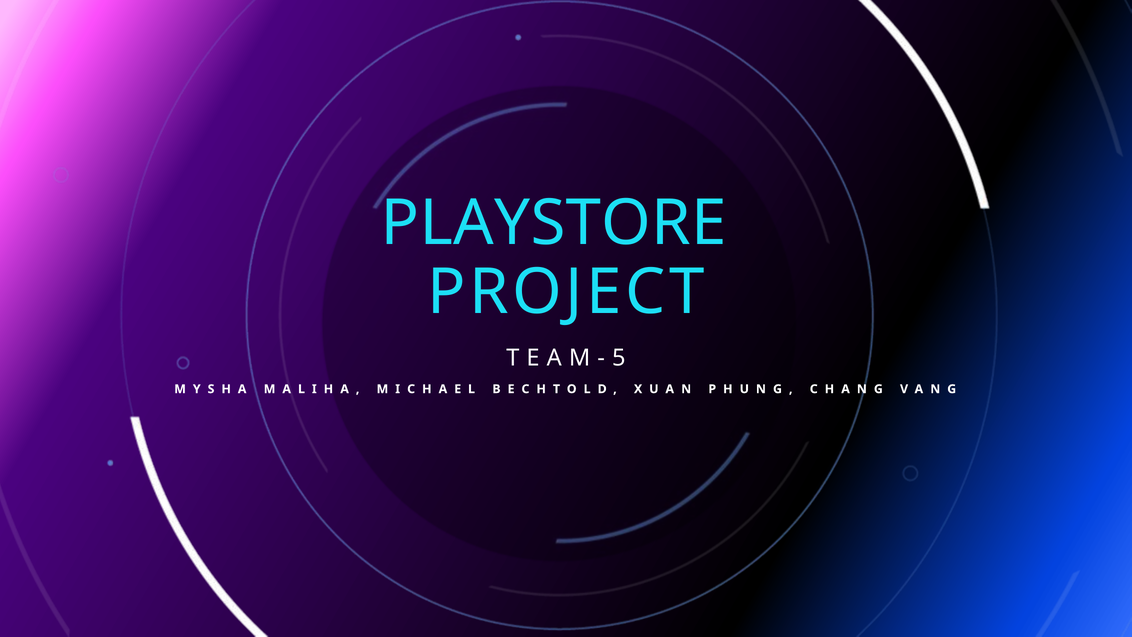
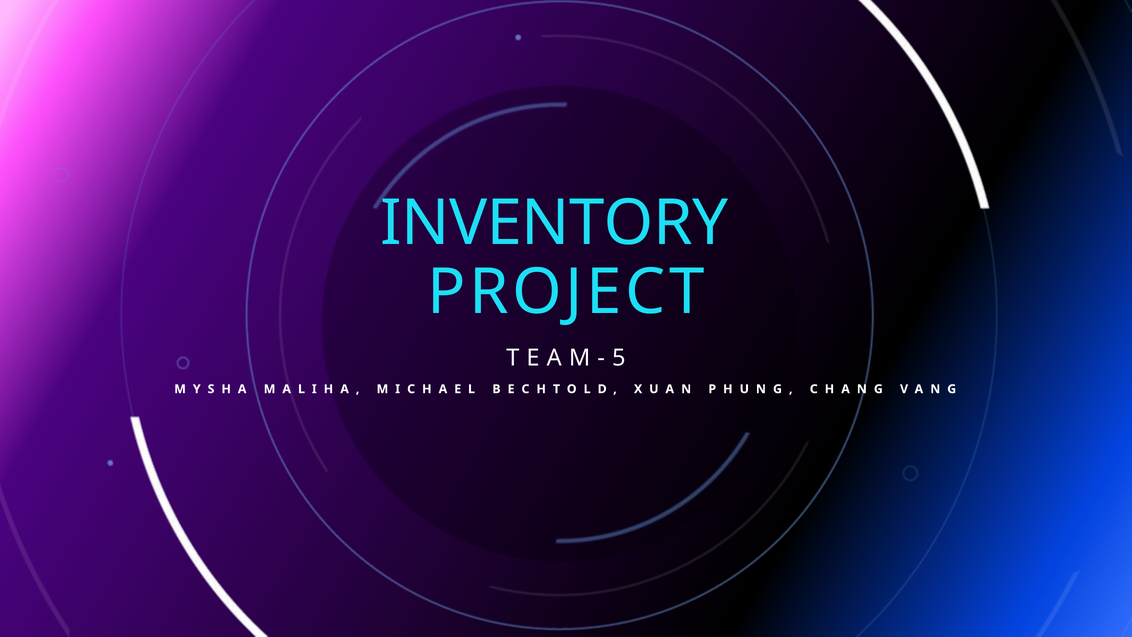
PLAYSTORE: PLAYSTORE -> INVENTORY
